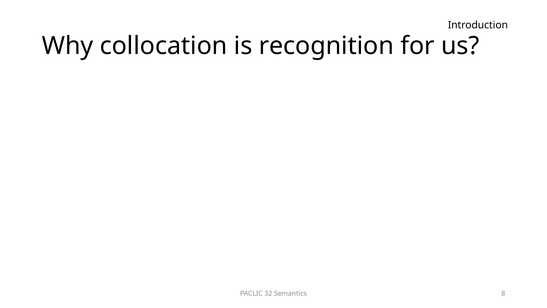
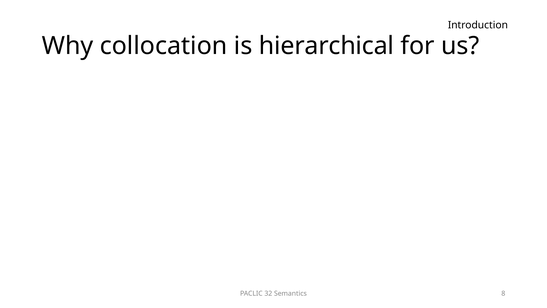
recognition: recognition -> hierarchical
